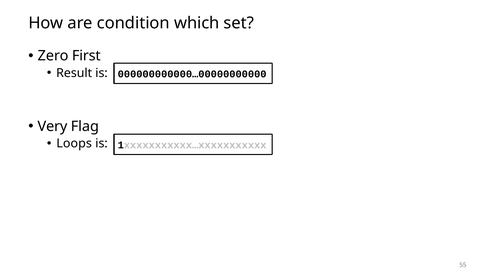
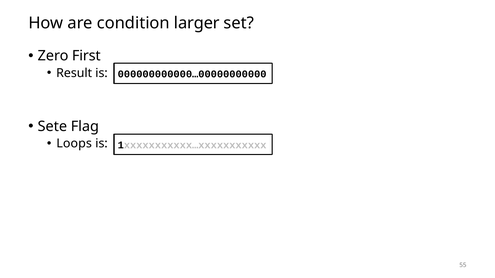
which: which -> larger
Very: Very -> Sete
